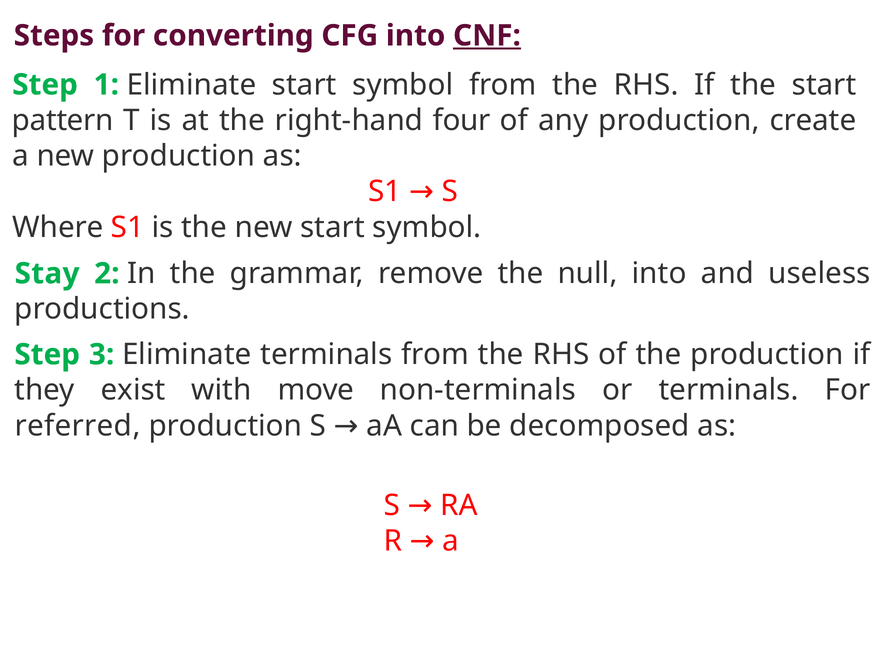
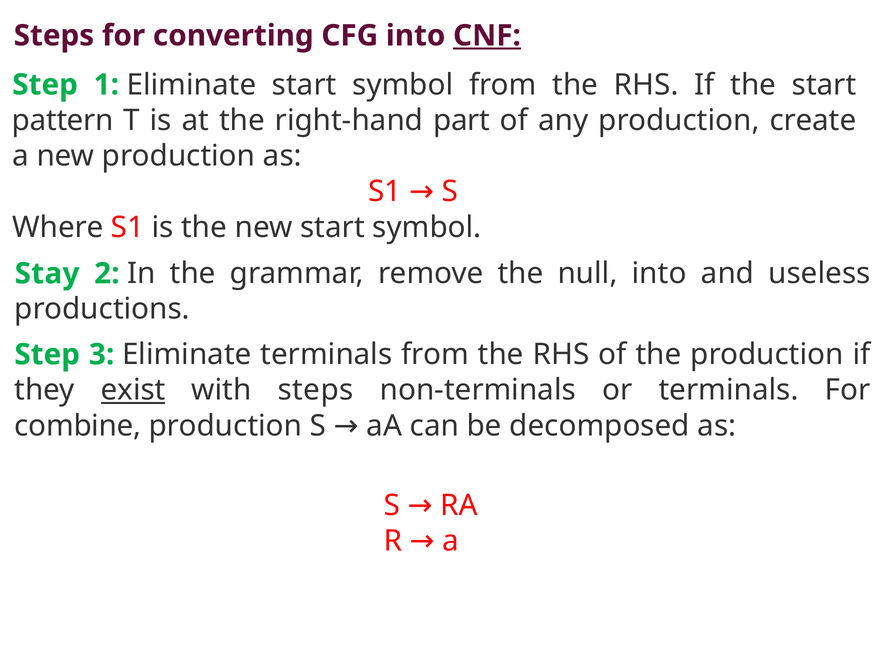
four: four -> part
exist underline: none -> present
with move: move -> steps
referred: referred -> combine
